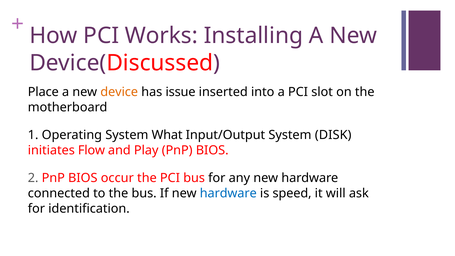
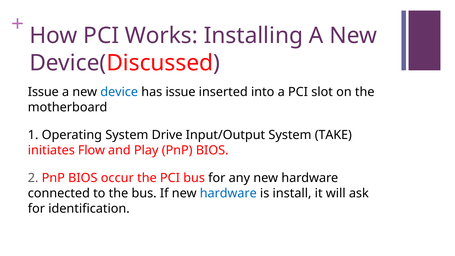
Place at (43, 92): Place -> Issue
device colour: orange -> blue
What: What -> Drive
DISK: DISK -> TAKE
speed: speed -> install
